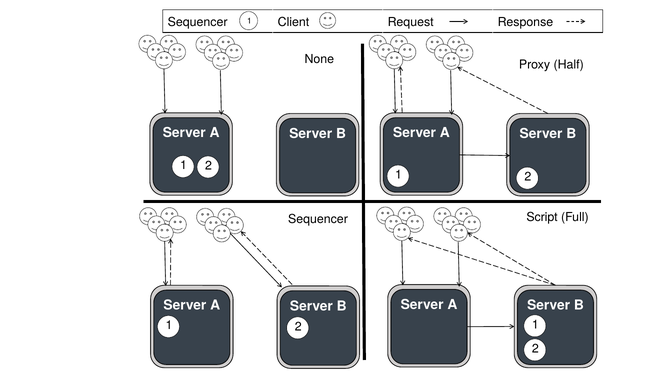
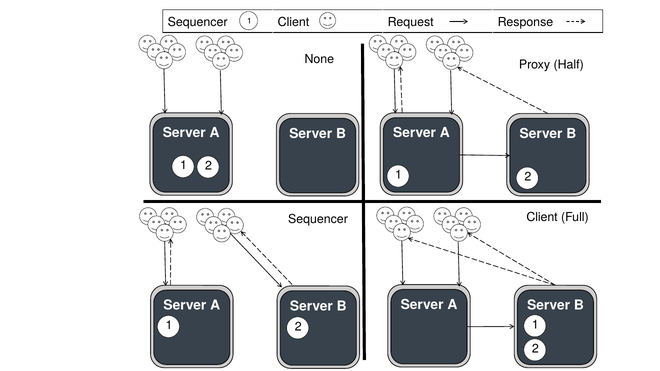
Script at (542, 217): Script -> Client
